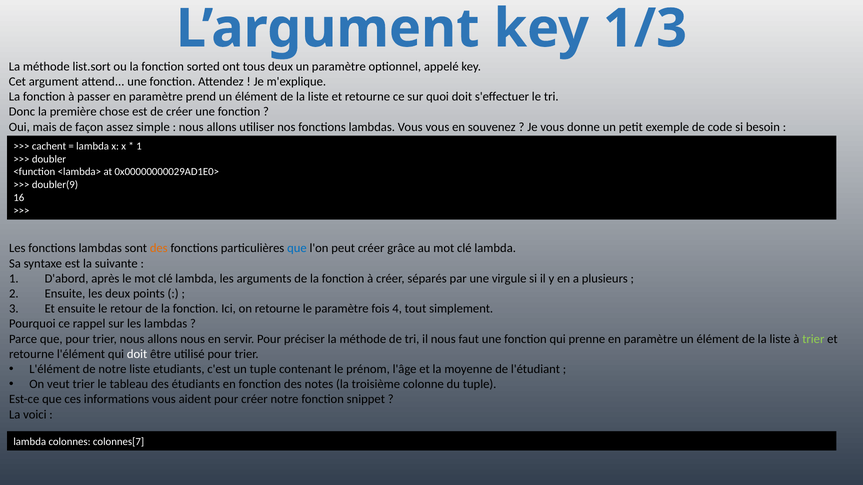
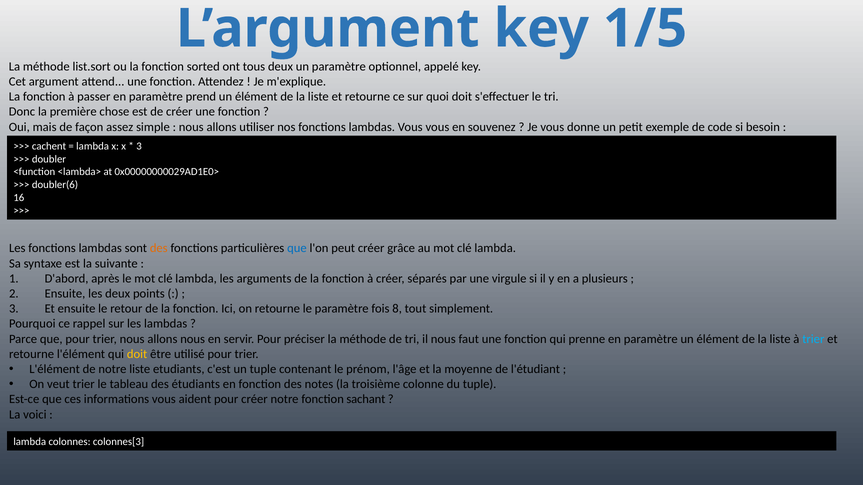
1/3: 1/3 -> 1/5
1 at (139, 146): 1 -> 3
doubler(9: doubler(9 -> doubler(6
4: 4 -> 8
trier at (813, 339) colour: light green -> light blue
doit at (137, 354) colour: white -> yellow
snippet: snippet -> sachant
colonnes[7: colonnes[7 -> colonnes[3
